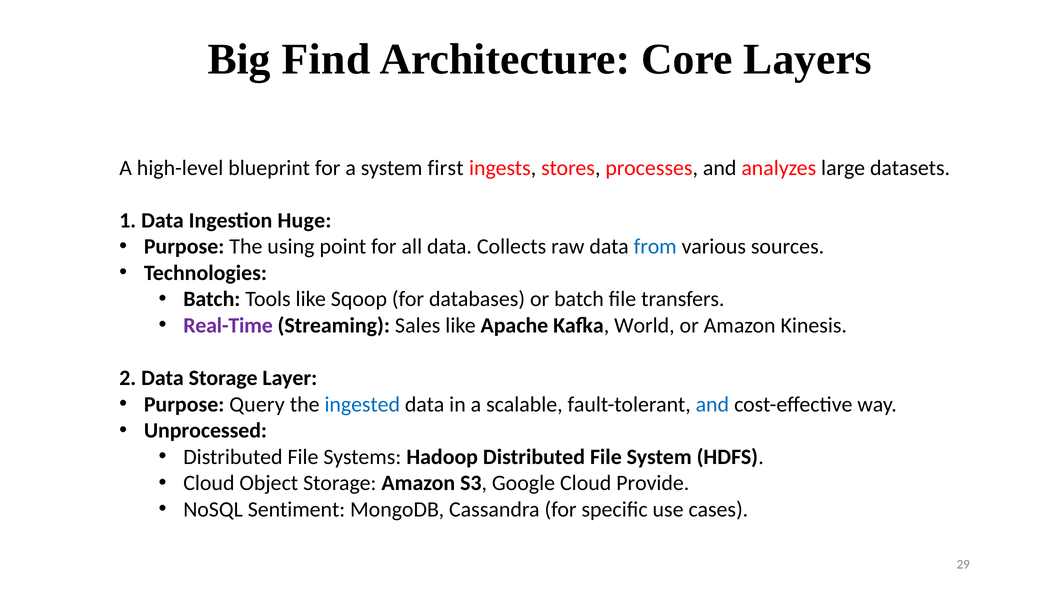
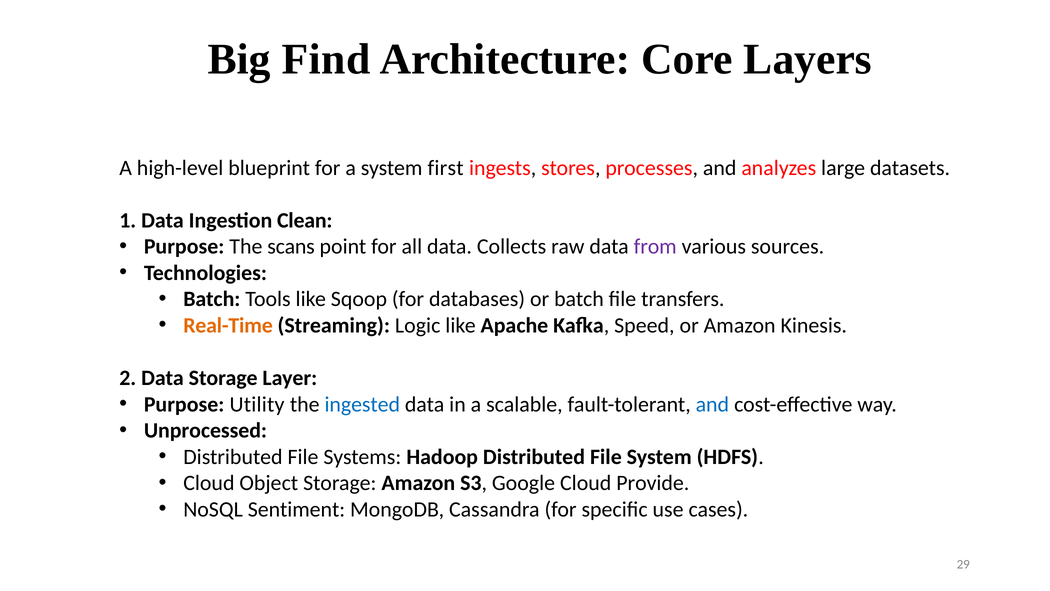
Huge: Huge -> Clean
using: using -> scans
from colour: blue -> purple
Real-Time colour: purple -> orange
Sales: Sales -> Logic
World: World -> Speed
Query: Query -> Utility
